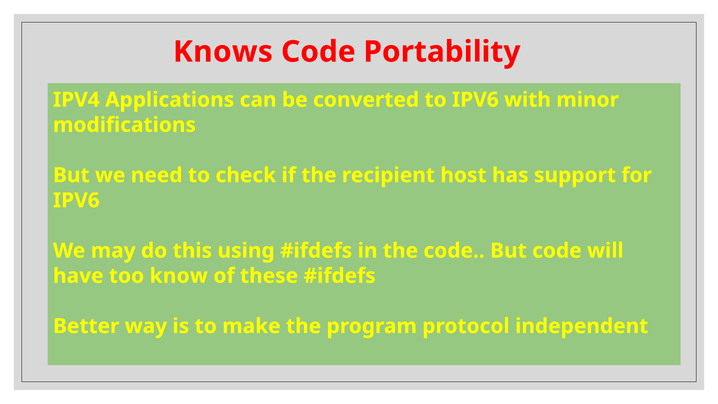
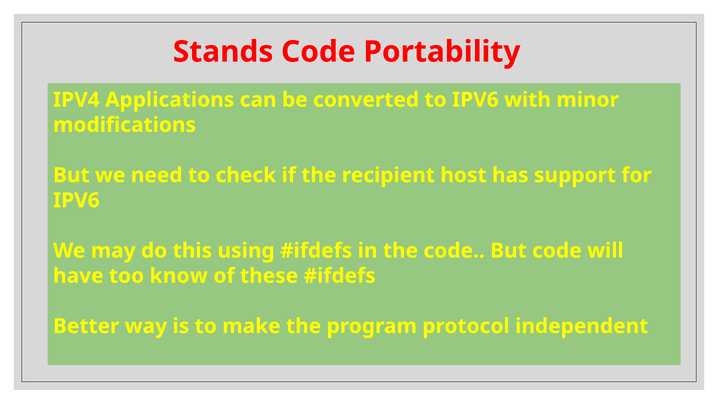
Knows: Knows -> Stands
